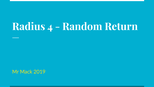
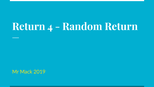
Radius at (29, 27): Radius -> Return
